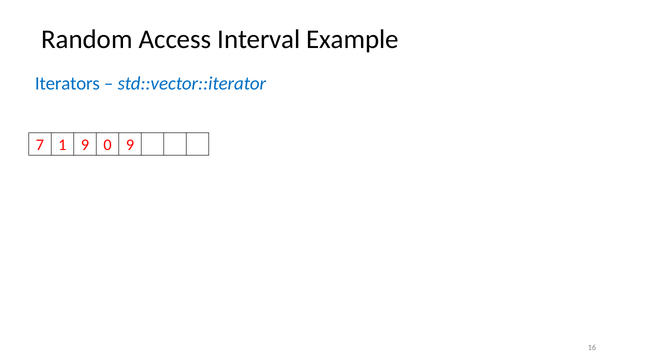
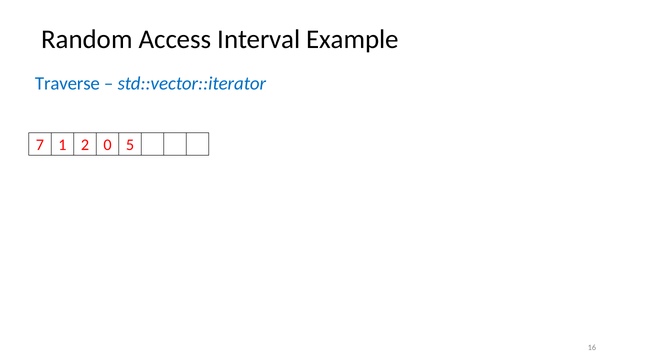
Iterators: Iterators -> Traverse
1 9: 9 -> 2
0 9: 9 -> 5
